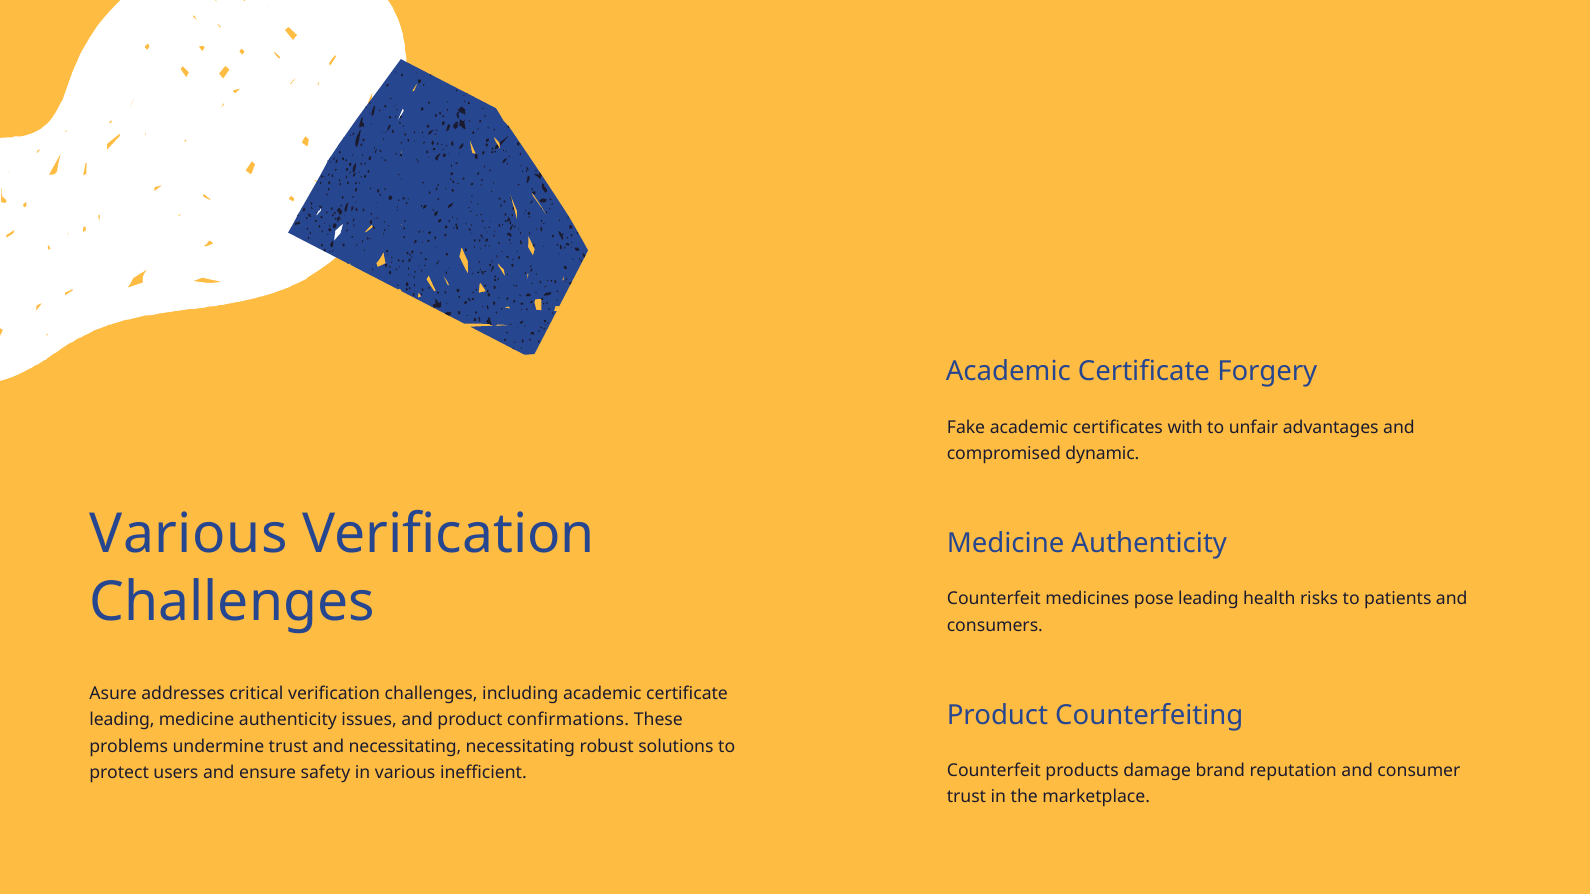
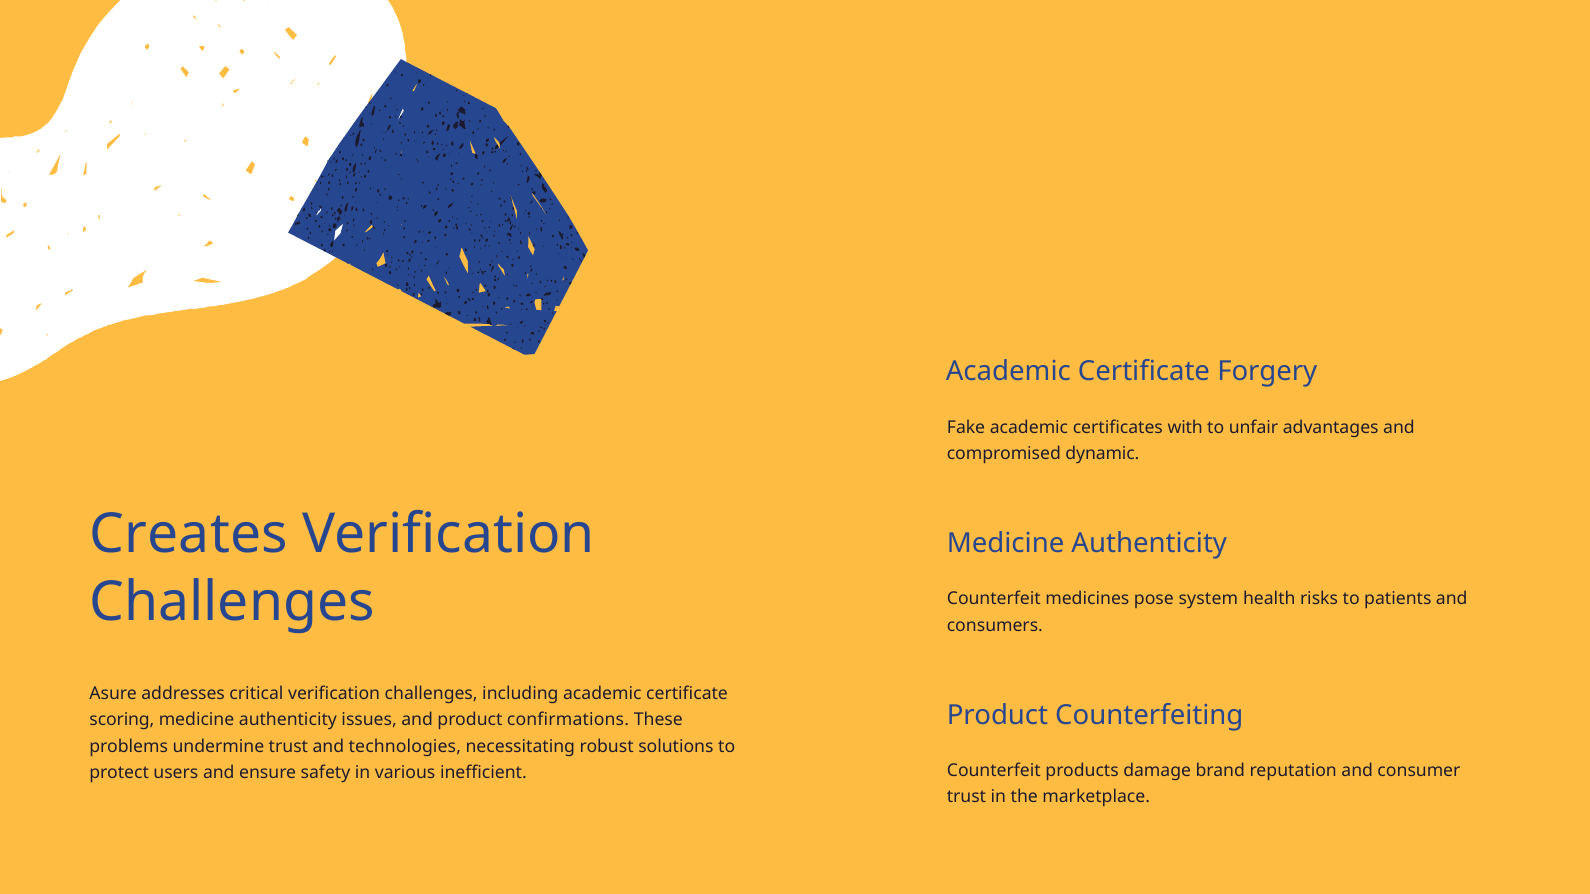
Various at (189, 534): Various -> Creates
pose leading: leading -> system
leading at (122, 720): leading -> scoring
and necessitating: necessitating -> technologies
